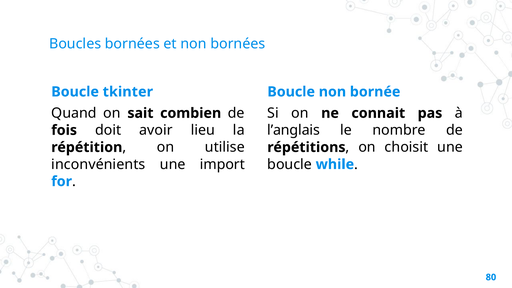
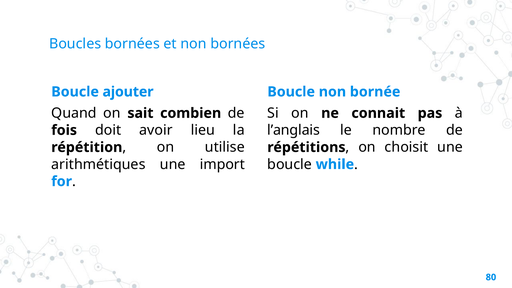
tkinter: tkinter -> ajouter
inconvénients: inconvénients -> arithmétiques
